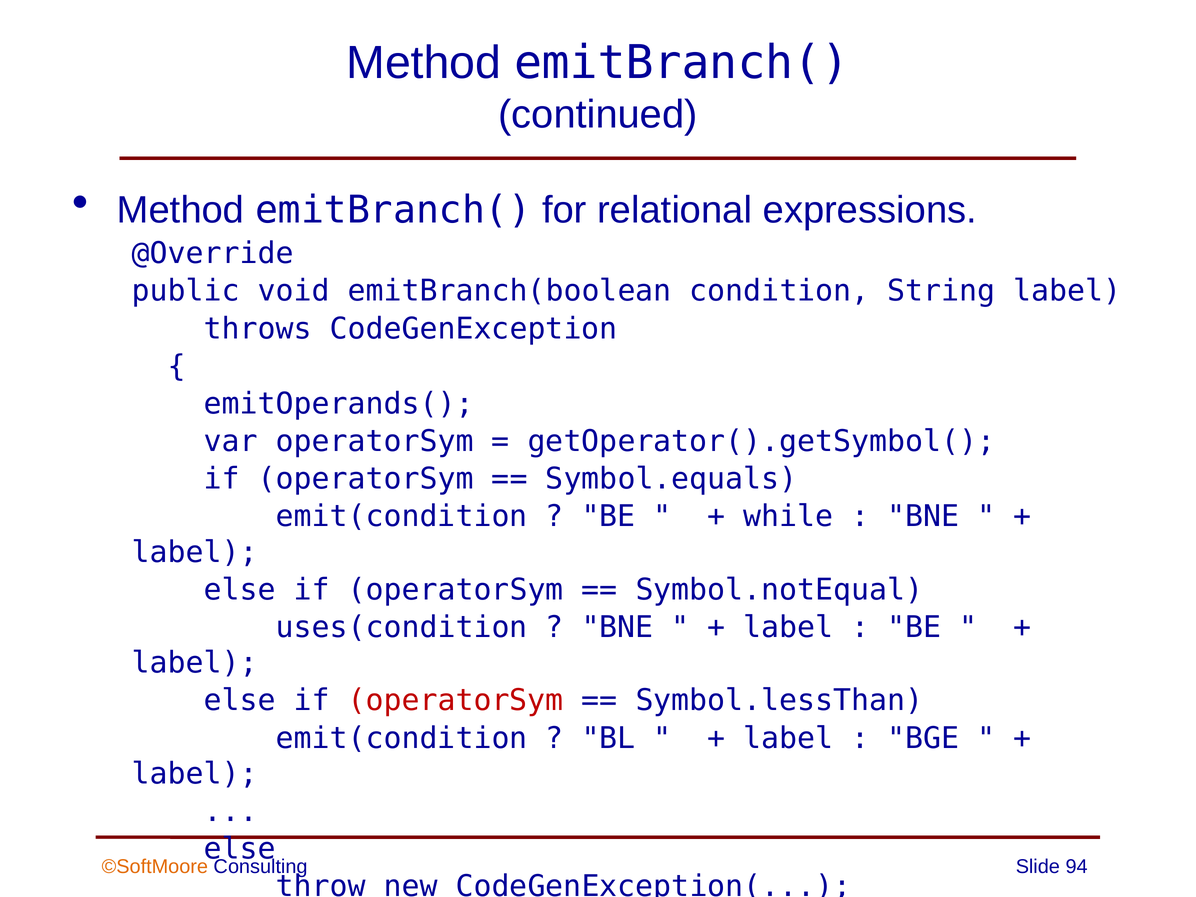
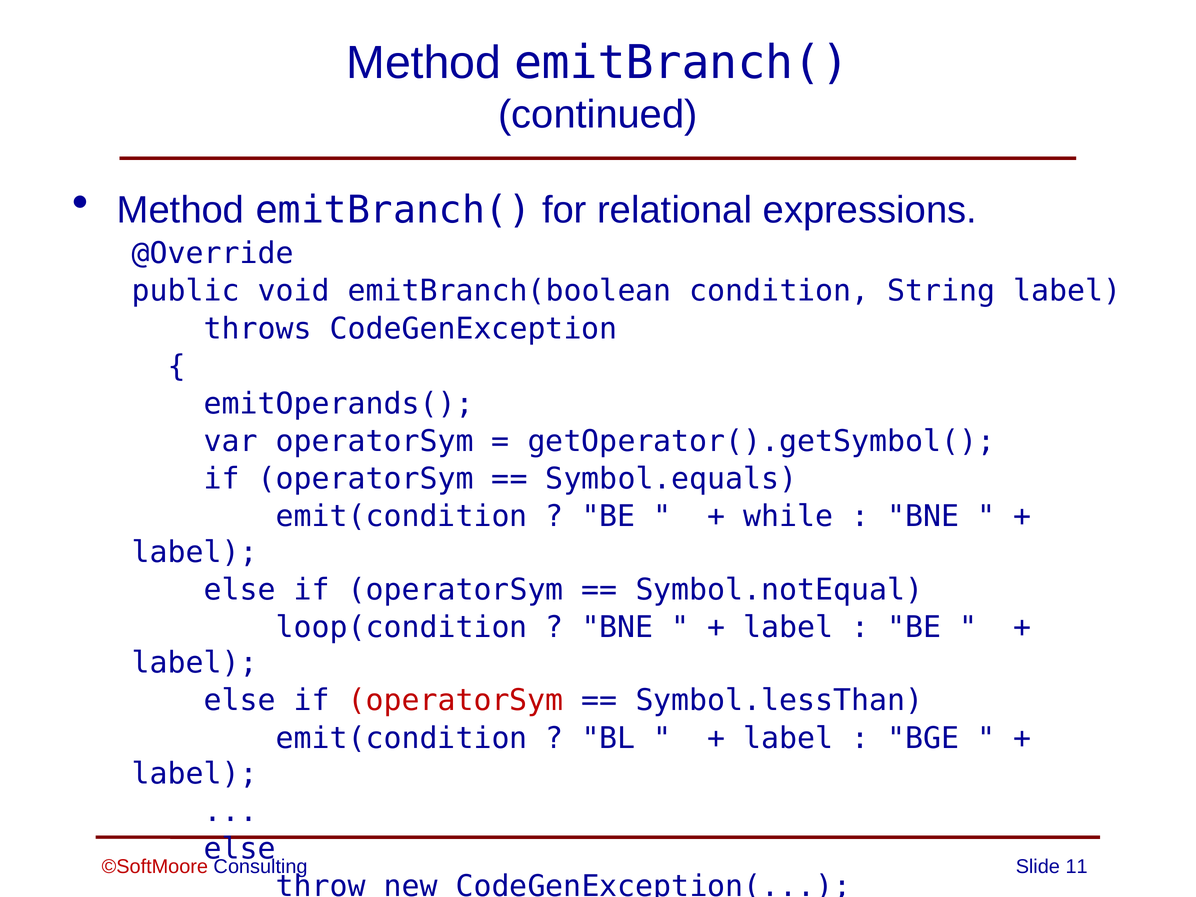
uses(condition: uses(condition -> loop(condition
©SoftMoore colour: orange -> red
94: 94 -> 11
